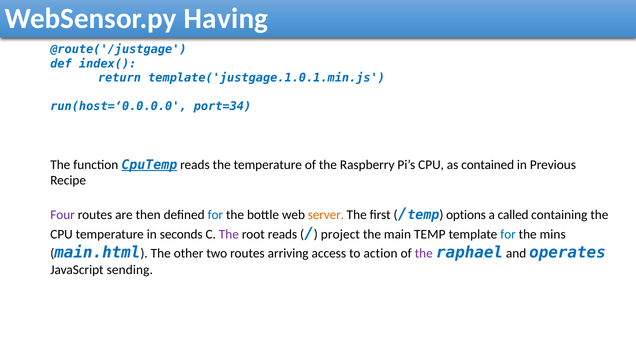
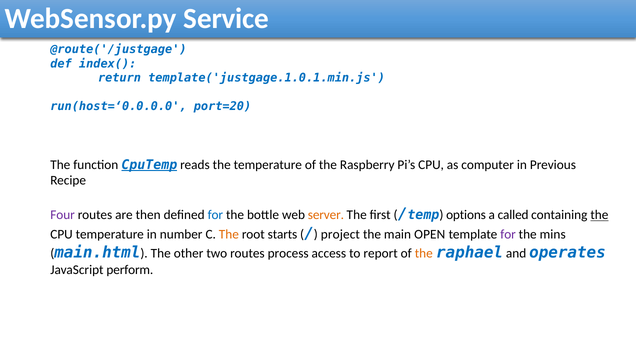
Having: Having -> Service
port=34: port=34 -> port=20
contained: contained -> computer
the at (599, 215) underline: none -> present
seconds: seconds -> number
The at (229, 234) colour: purple -> orange
root reads: reads -> starts
main TEMP: TEMP -> OPEN
for at (508, 234) colour: blue -> purple
arriving: arriving -> process
action: action -> report
the at (424, 253) colour: purple -> orange
sending: sending -> perform
